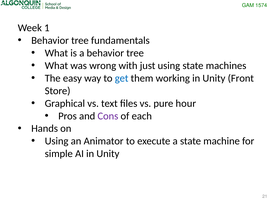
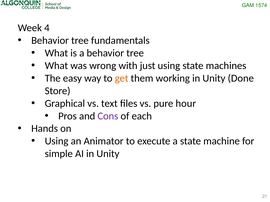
1: 1 -> 4
get colour: blue -> orange
Front: Front -> Done
